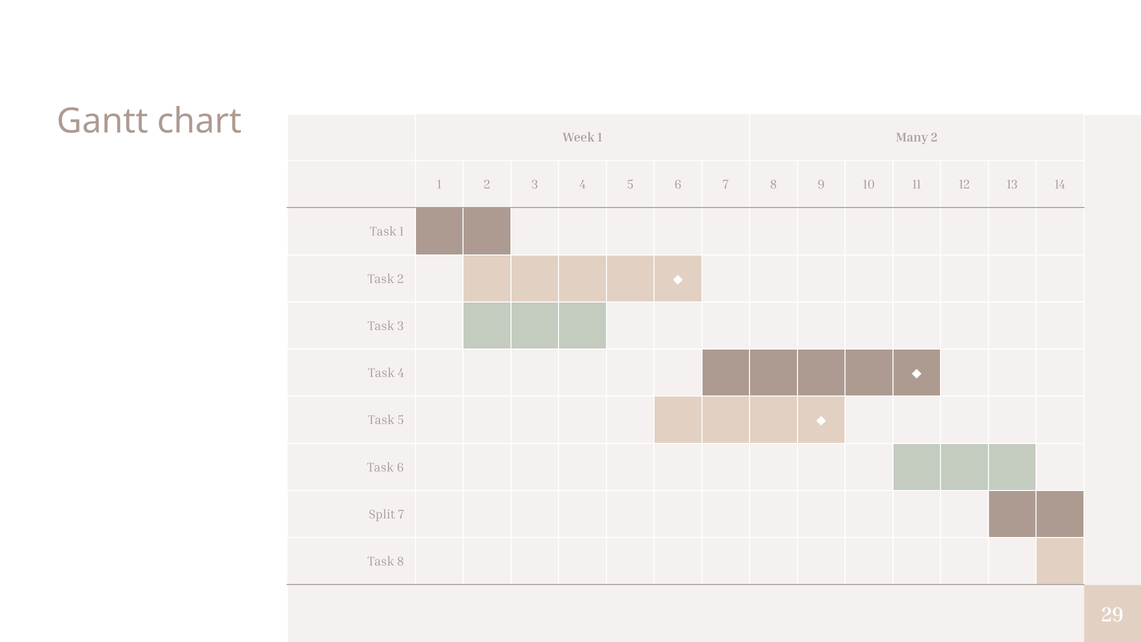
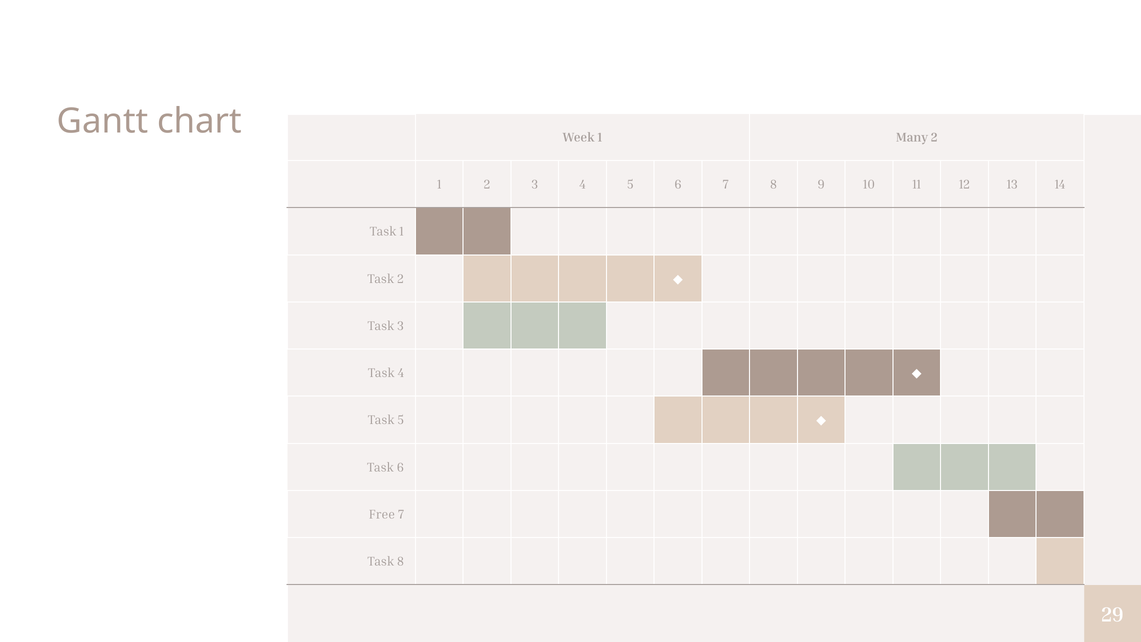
Split: Split -> Free
